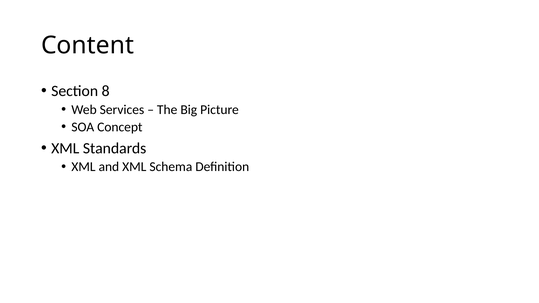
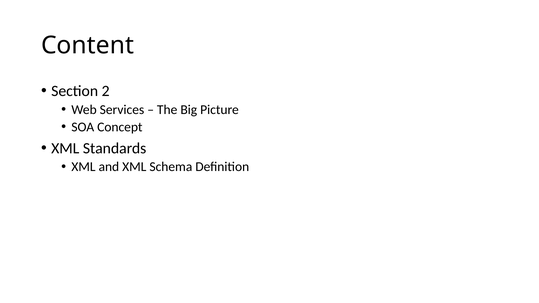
8: 8 -> 2
